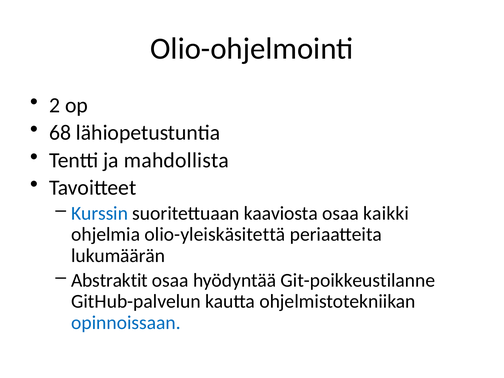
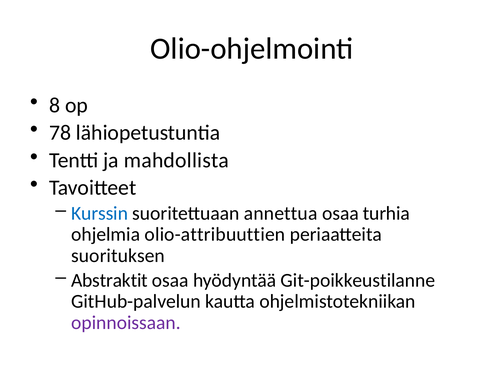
2: 2 -> 8
68: 68 -> 78
kaaviosta: kaaviosta -> annettua
kaikki: kaikki -> turhia
olio-yleiskäsitettä: olio-yleiskäsitettä -> olio-attribuuttien
lukumäärän: lukumäärän -> suorituksen
opinnoissaan colour: blue -> purple
